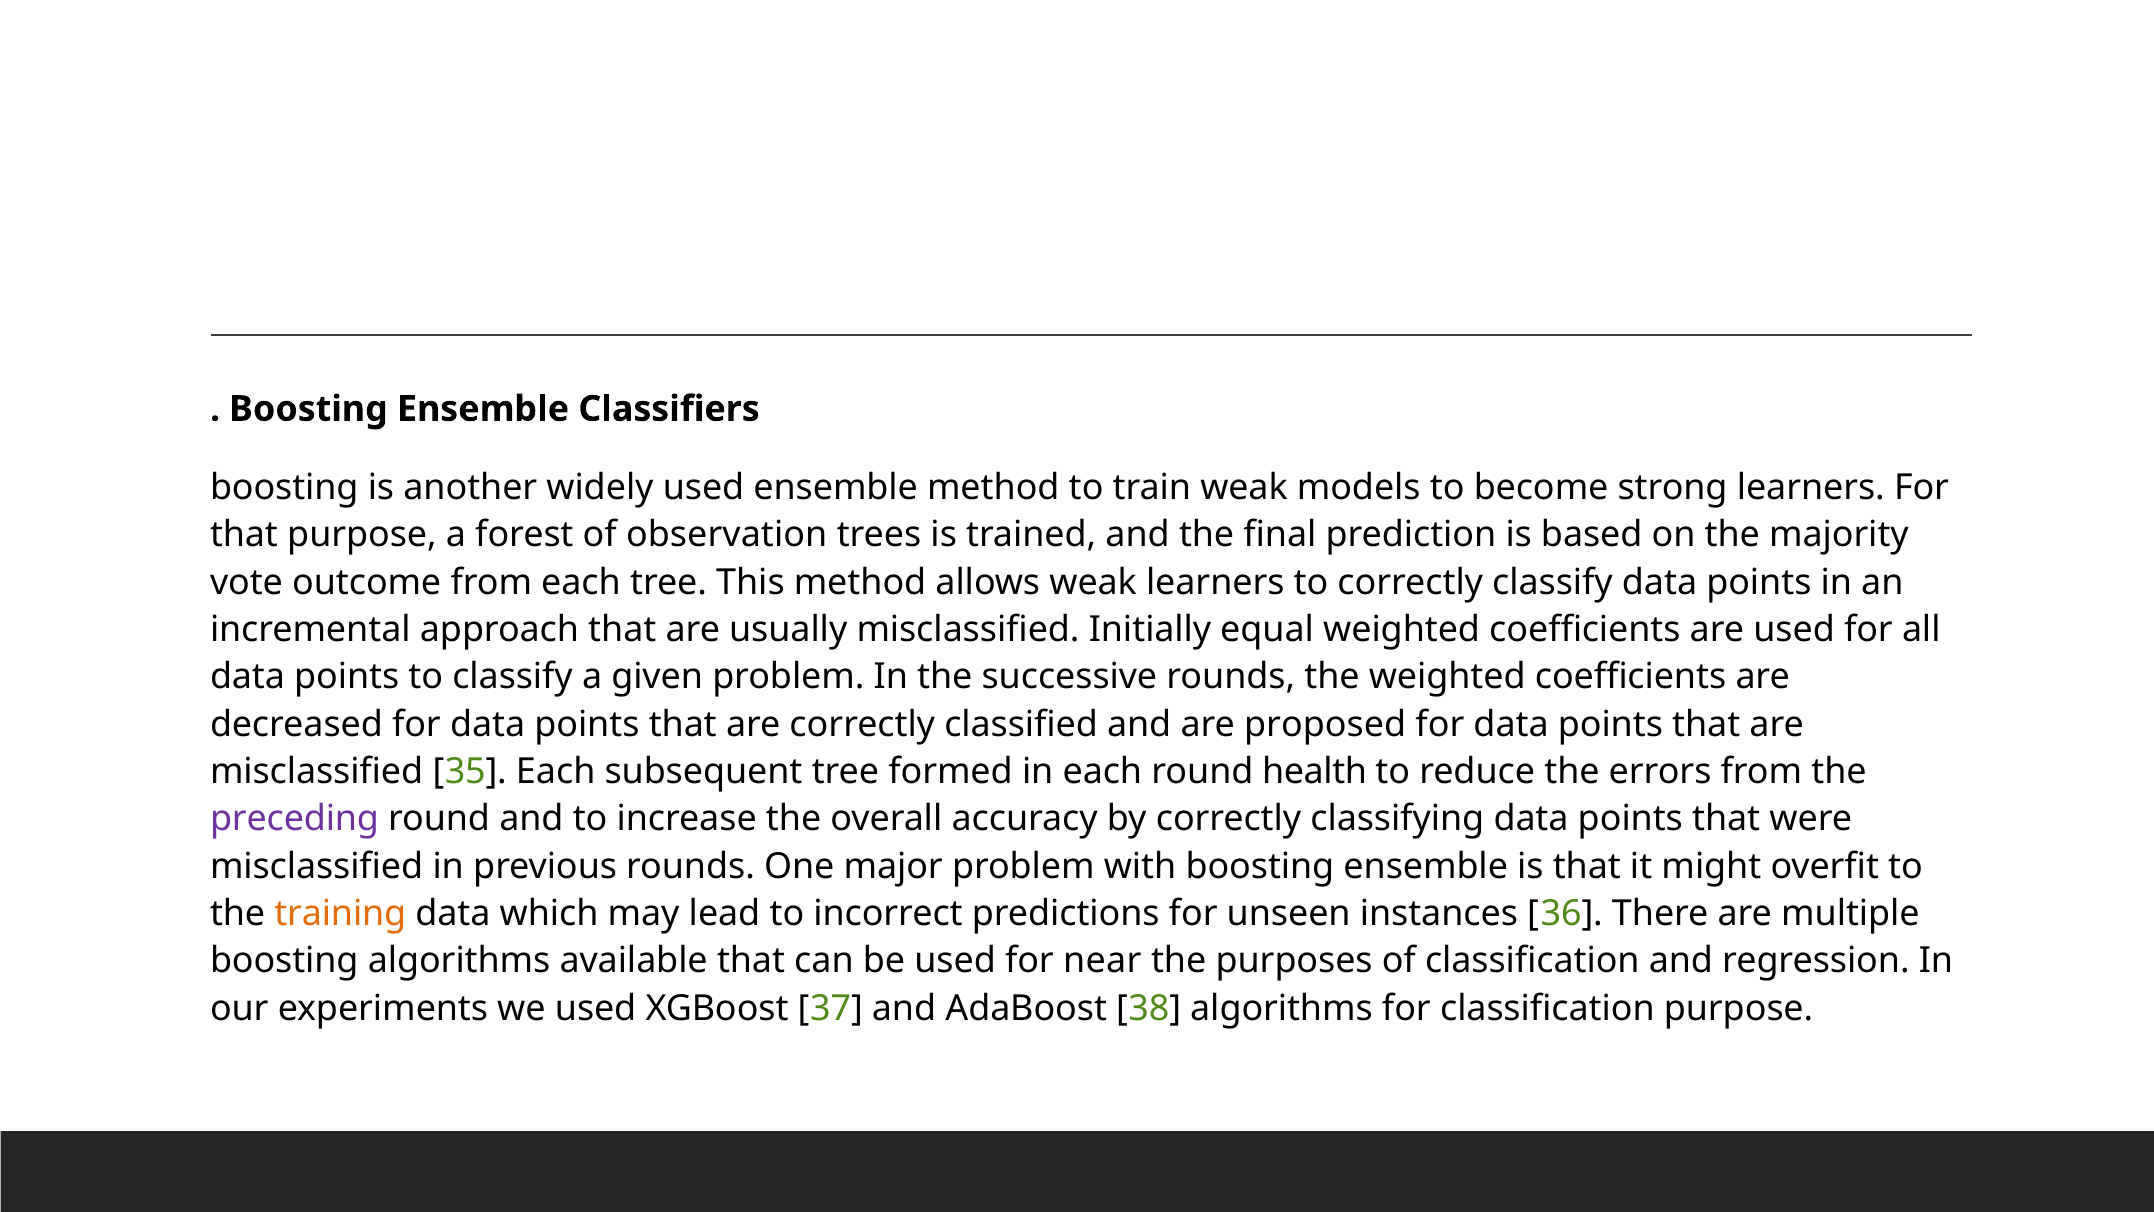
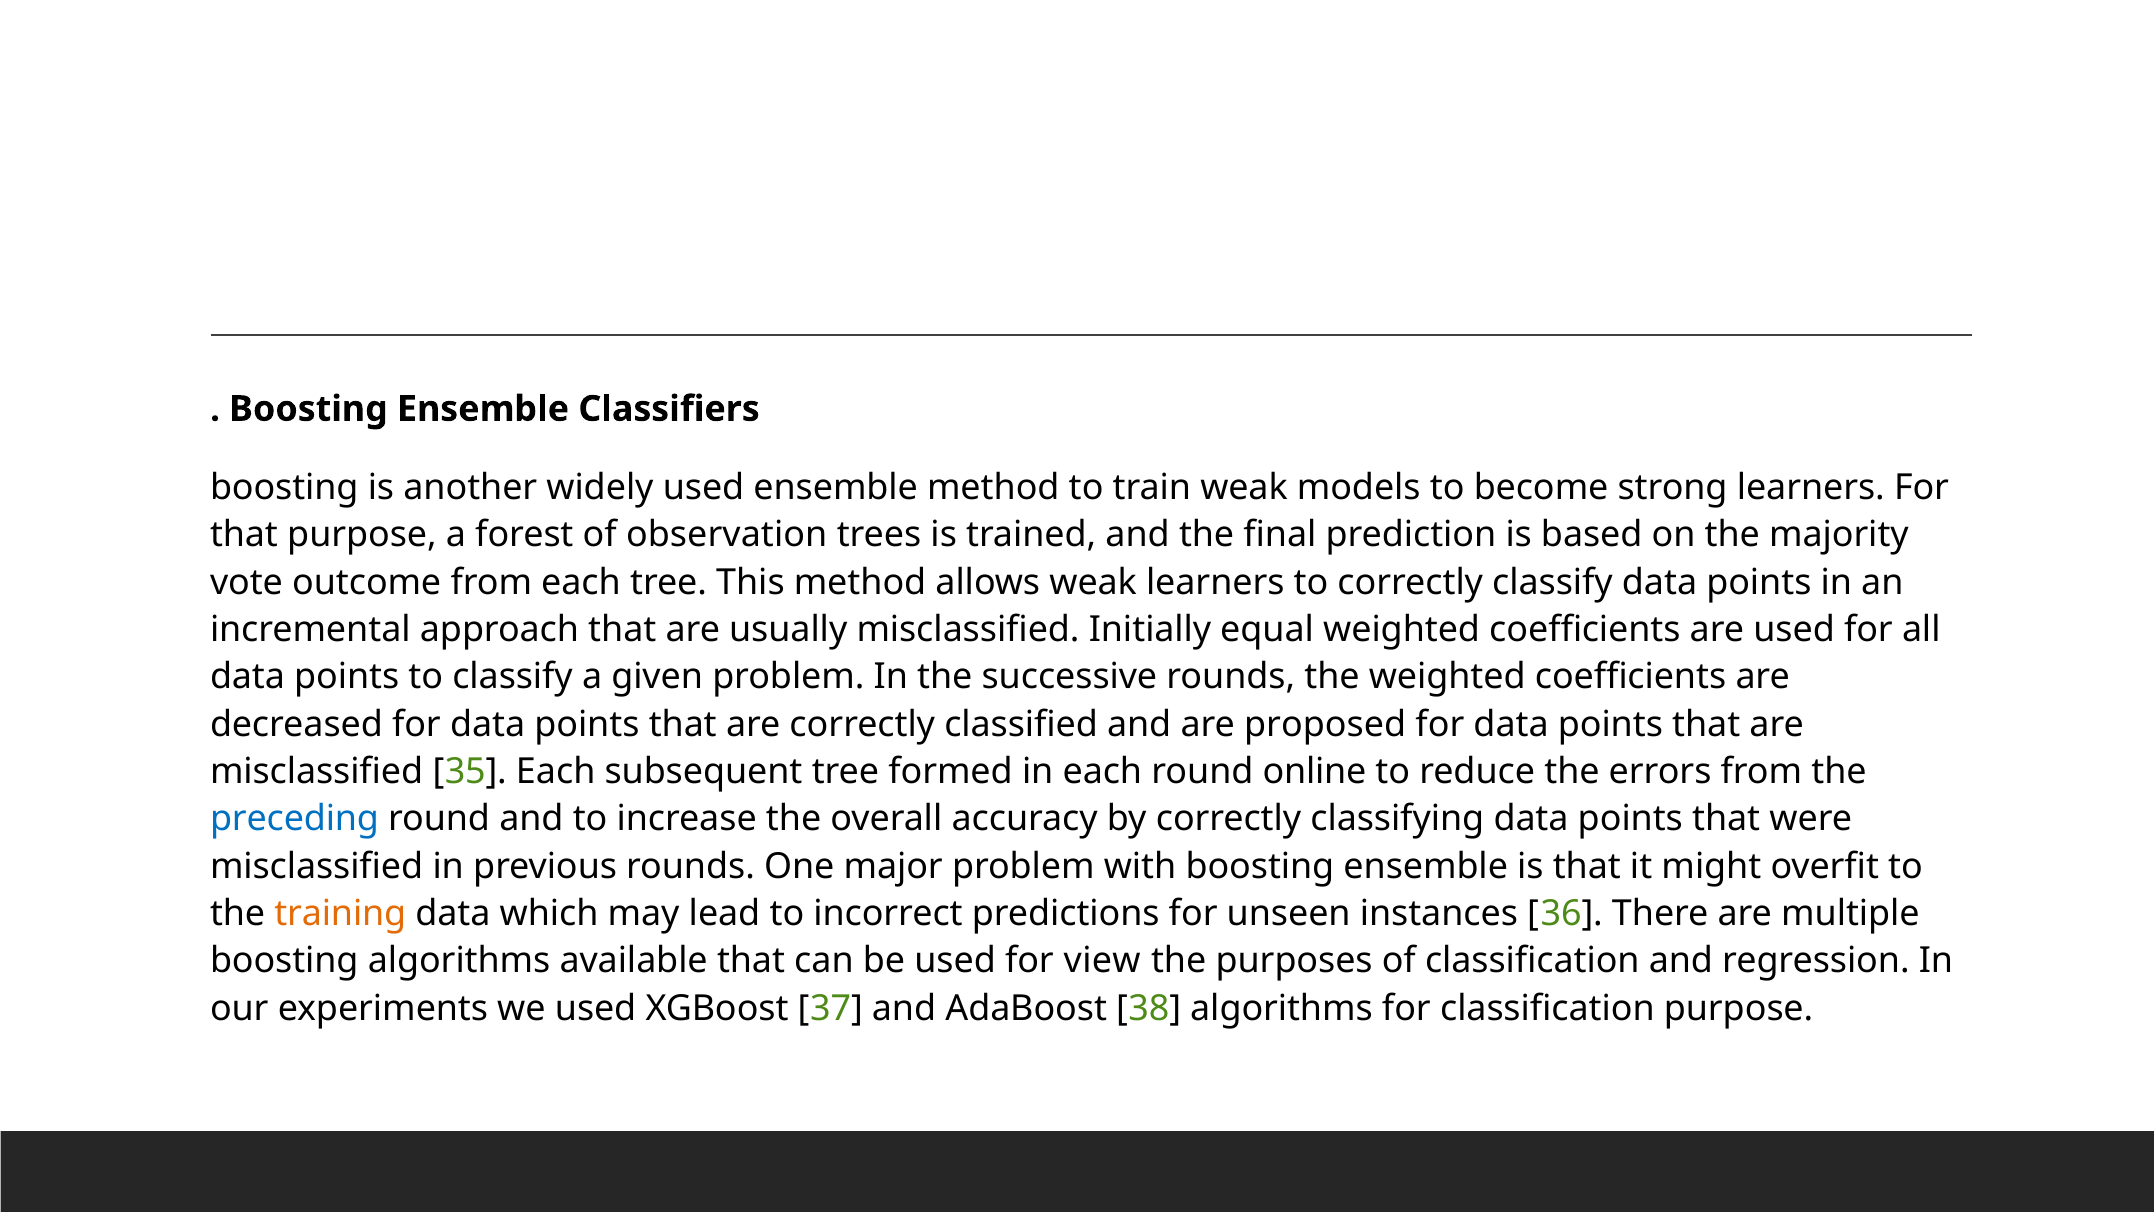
health: health -> online
preceding colour: purple -> blue
near: near -> view
